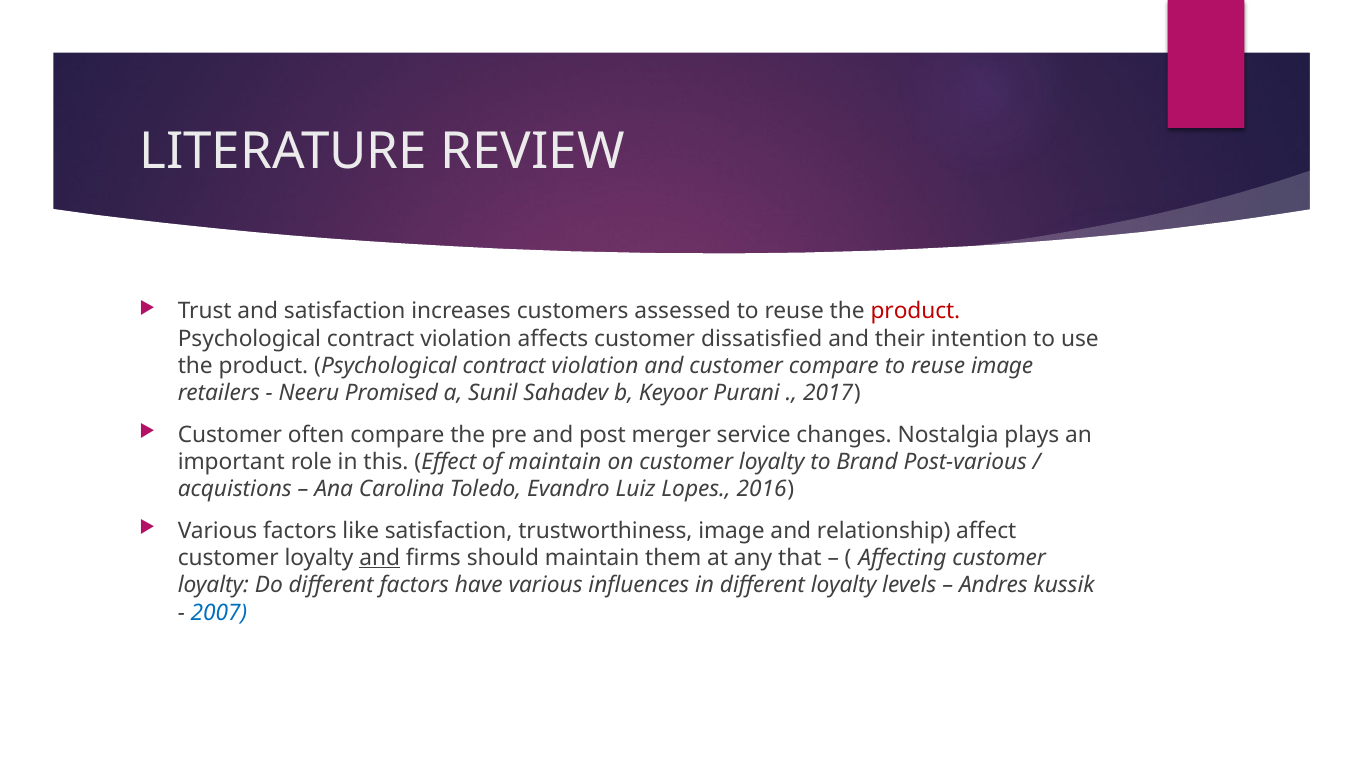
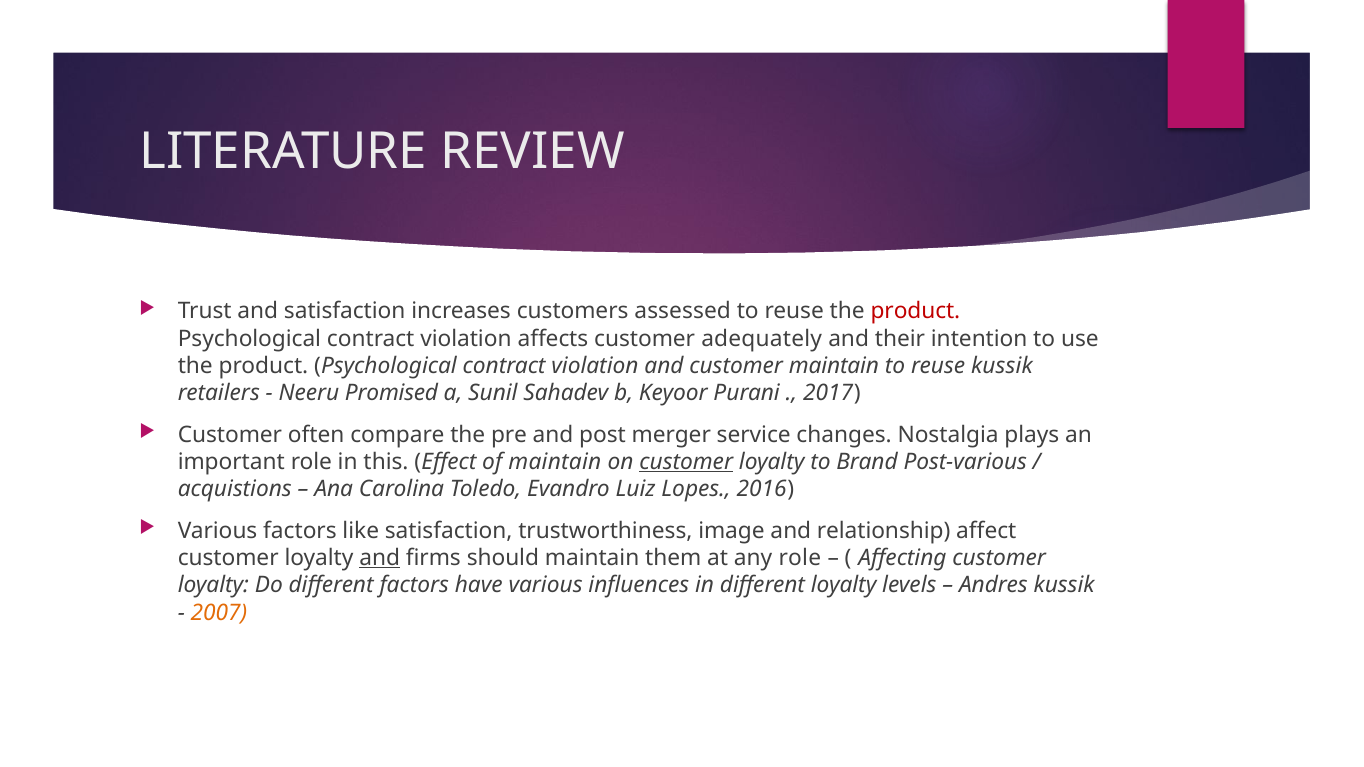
dissatisfied: dissatisfied -> adequately
customer compare: compare -> maintain
reuse image: image -> kussik
customer at (686, 462) underline: none -> present
any that: that -> role
2007 colour: blue -> orange
